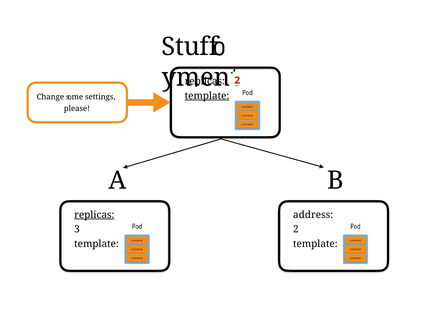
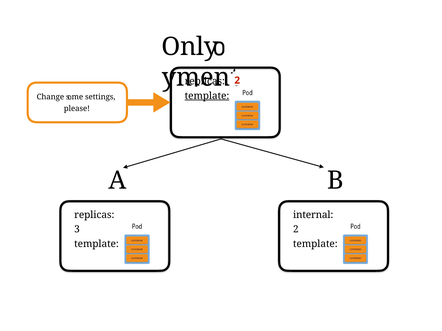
Stuff: Stuff -> Only
replicas at (94, 215) underline: present -> none
address: address -> internal
